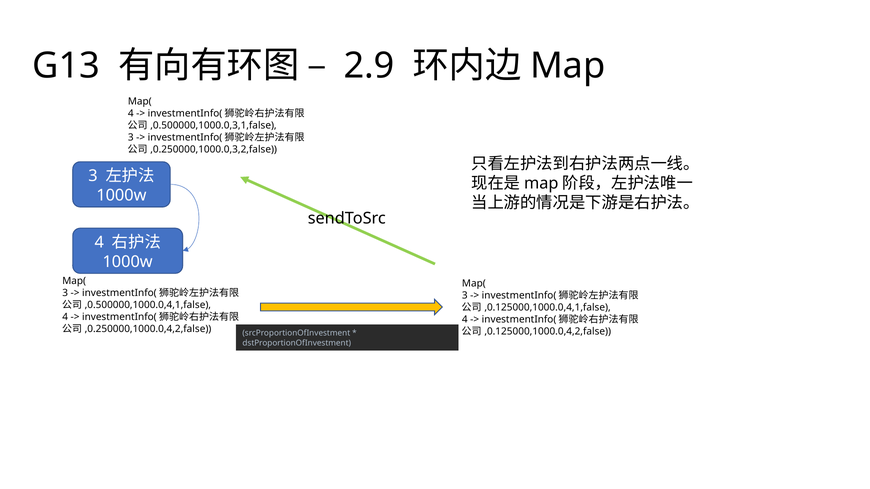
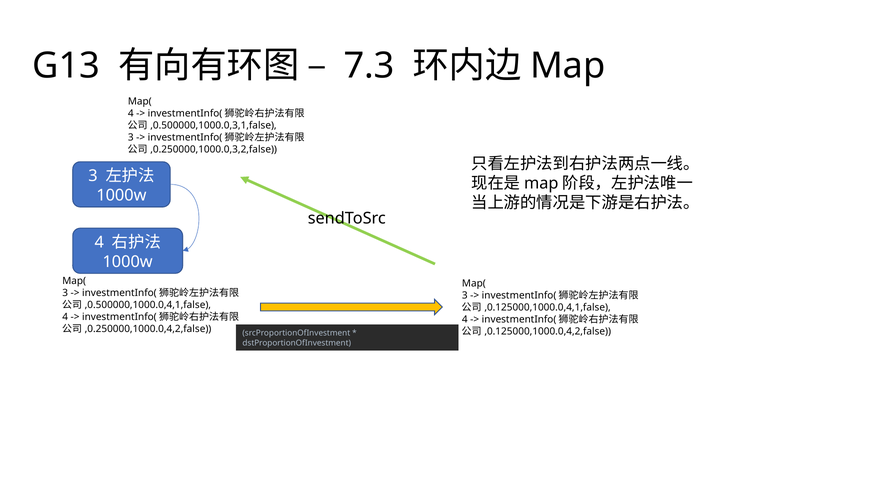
2.9: 2.9 -> 7.3
